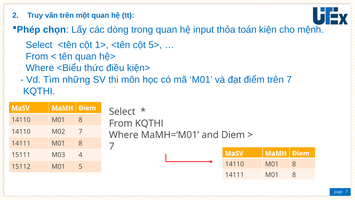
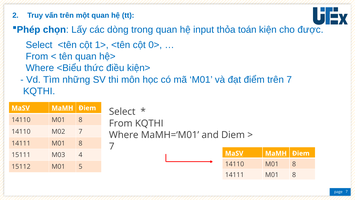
mệnh: mệnh -> được
5>: 5> -> 0>
